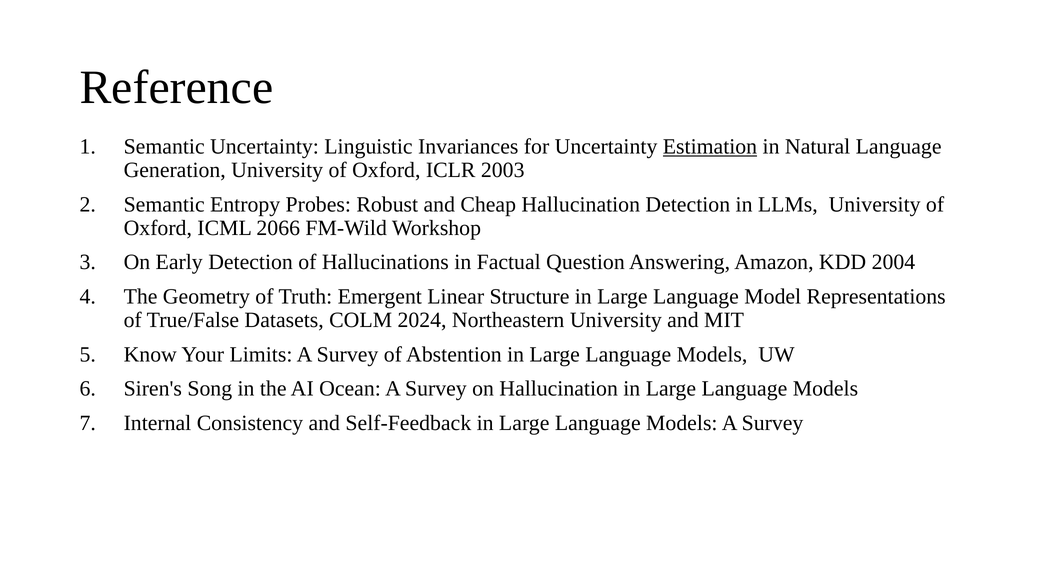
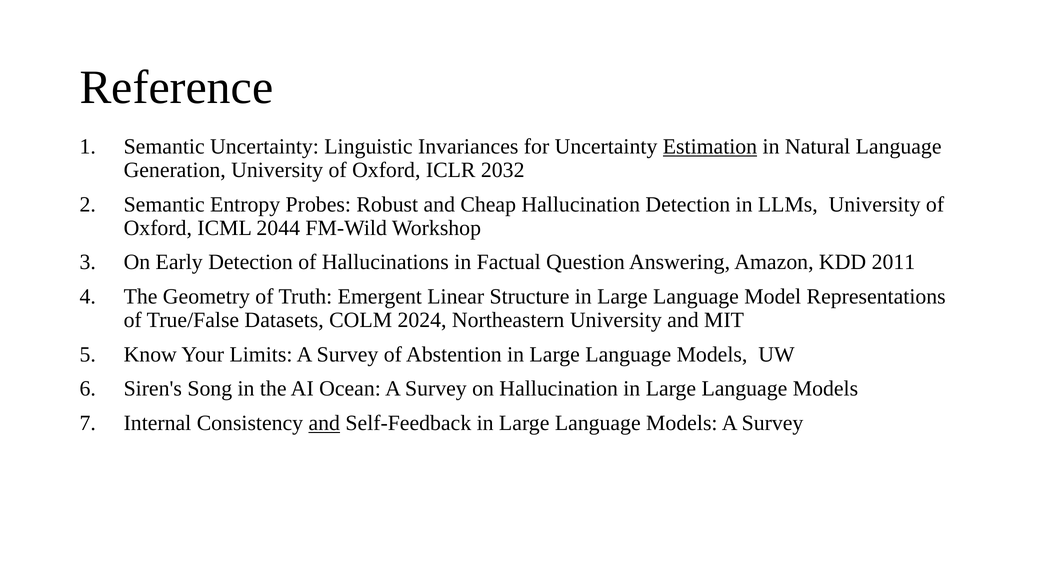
2003: 2003 -> 2032
2066: 2066 -> 2044
2004: 2004 -> 2011
and at (324, 423) underline: none -> present
